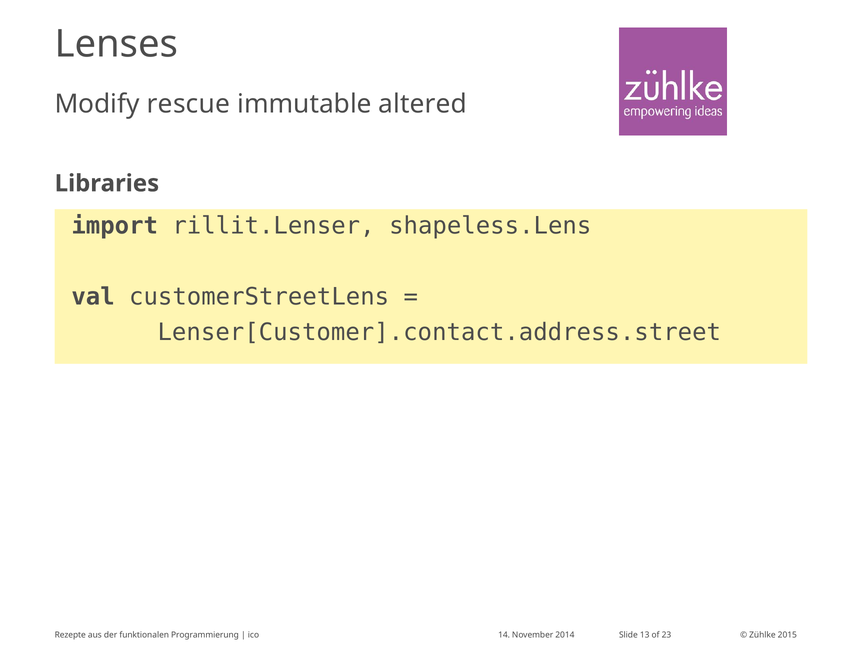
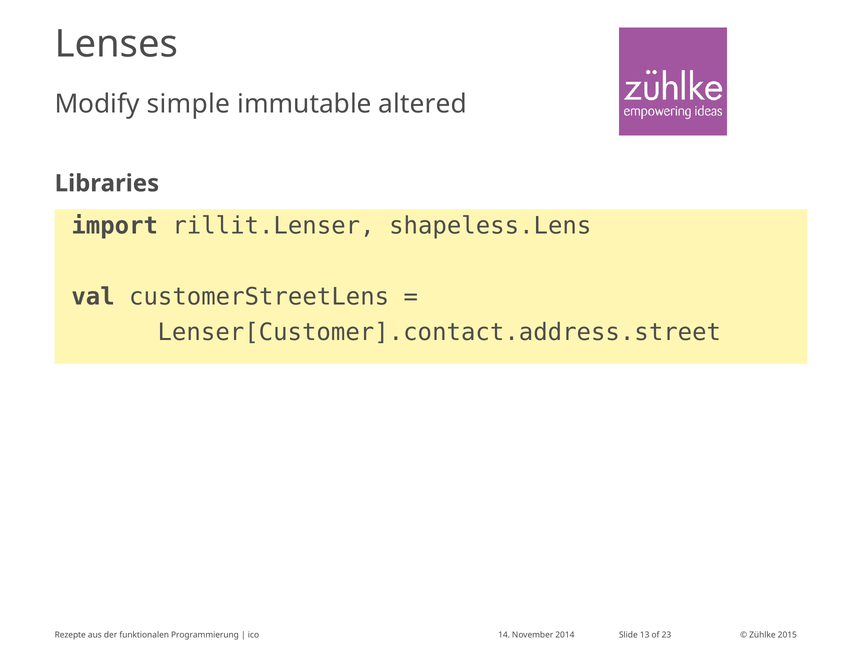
rescue: rescue -> simple
